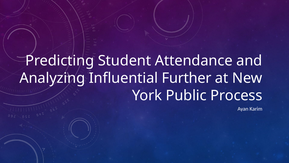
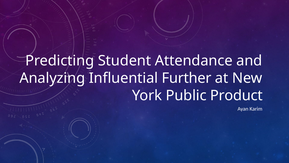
Process: Process -> Product
